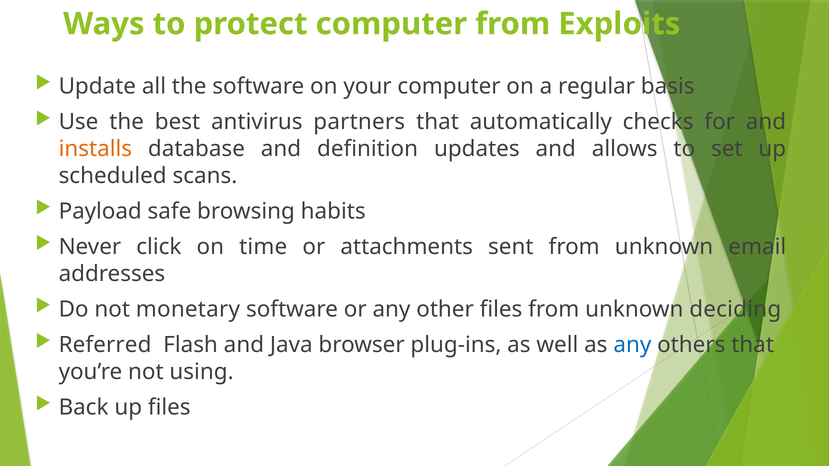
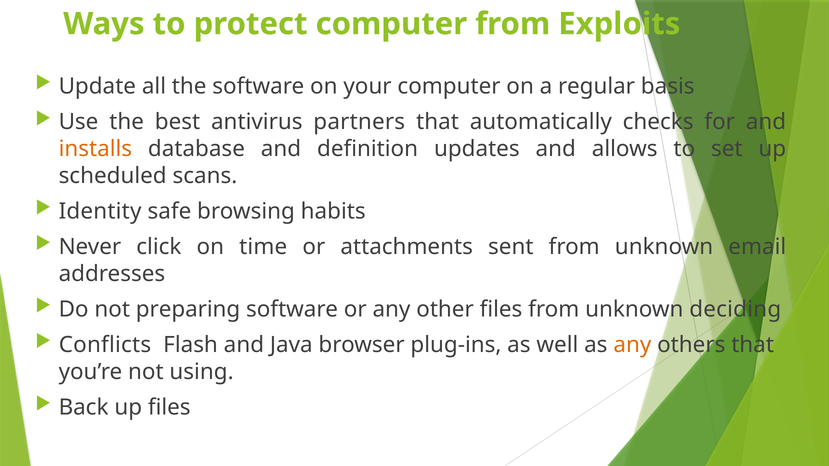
Payload: Payload -> Identity
monetary: monetary -> preparing
Referred: Referred -> Conflicts
any at (632, 345) colour: blue -> orange
